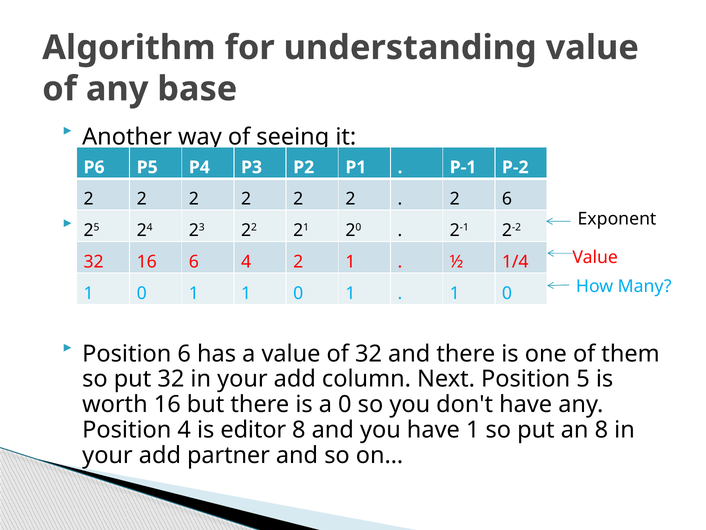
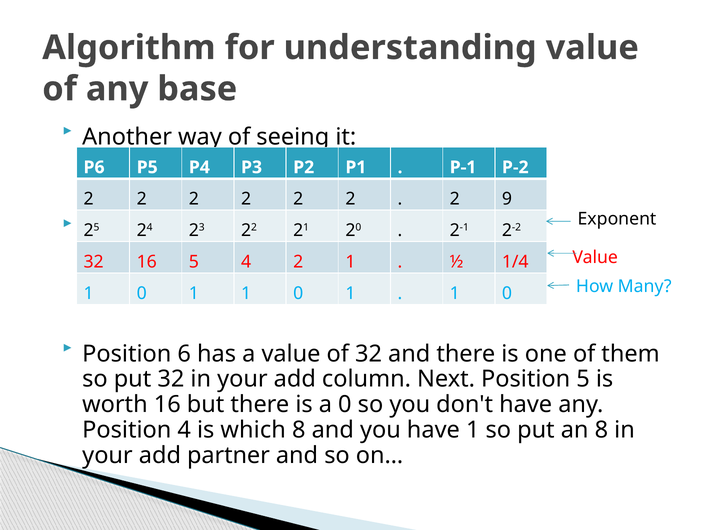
2 6: 6 -> 9
16 6: 6 -> 5
editor: editor -> which
